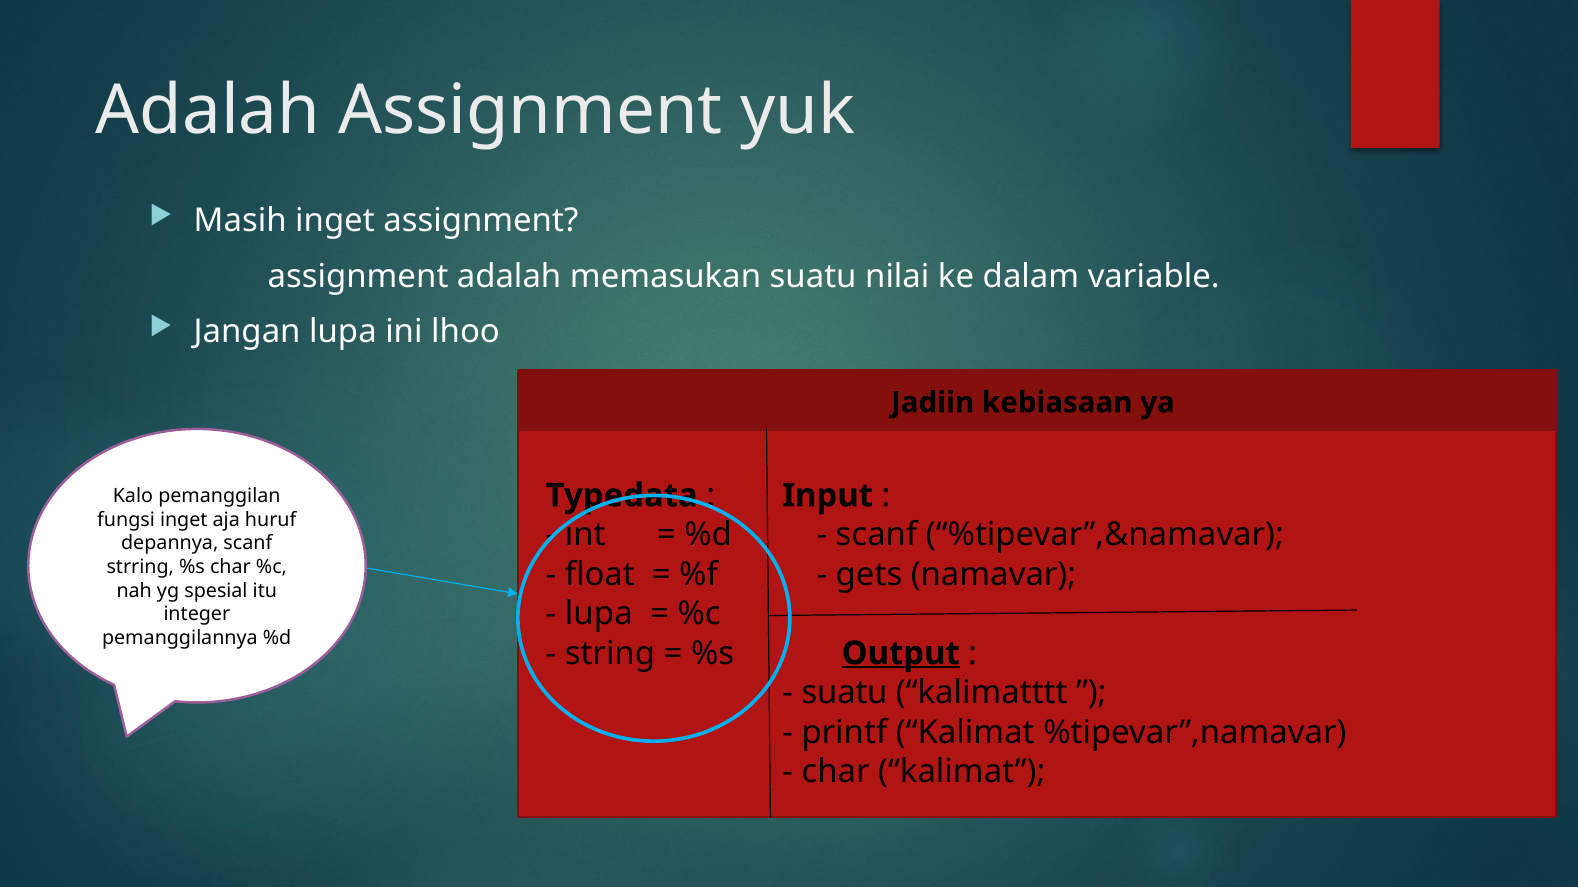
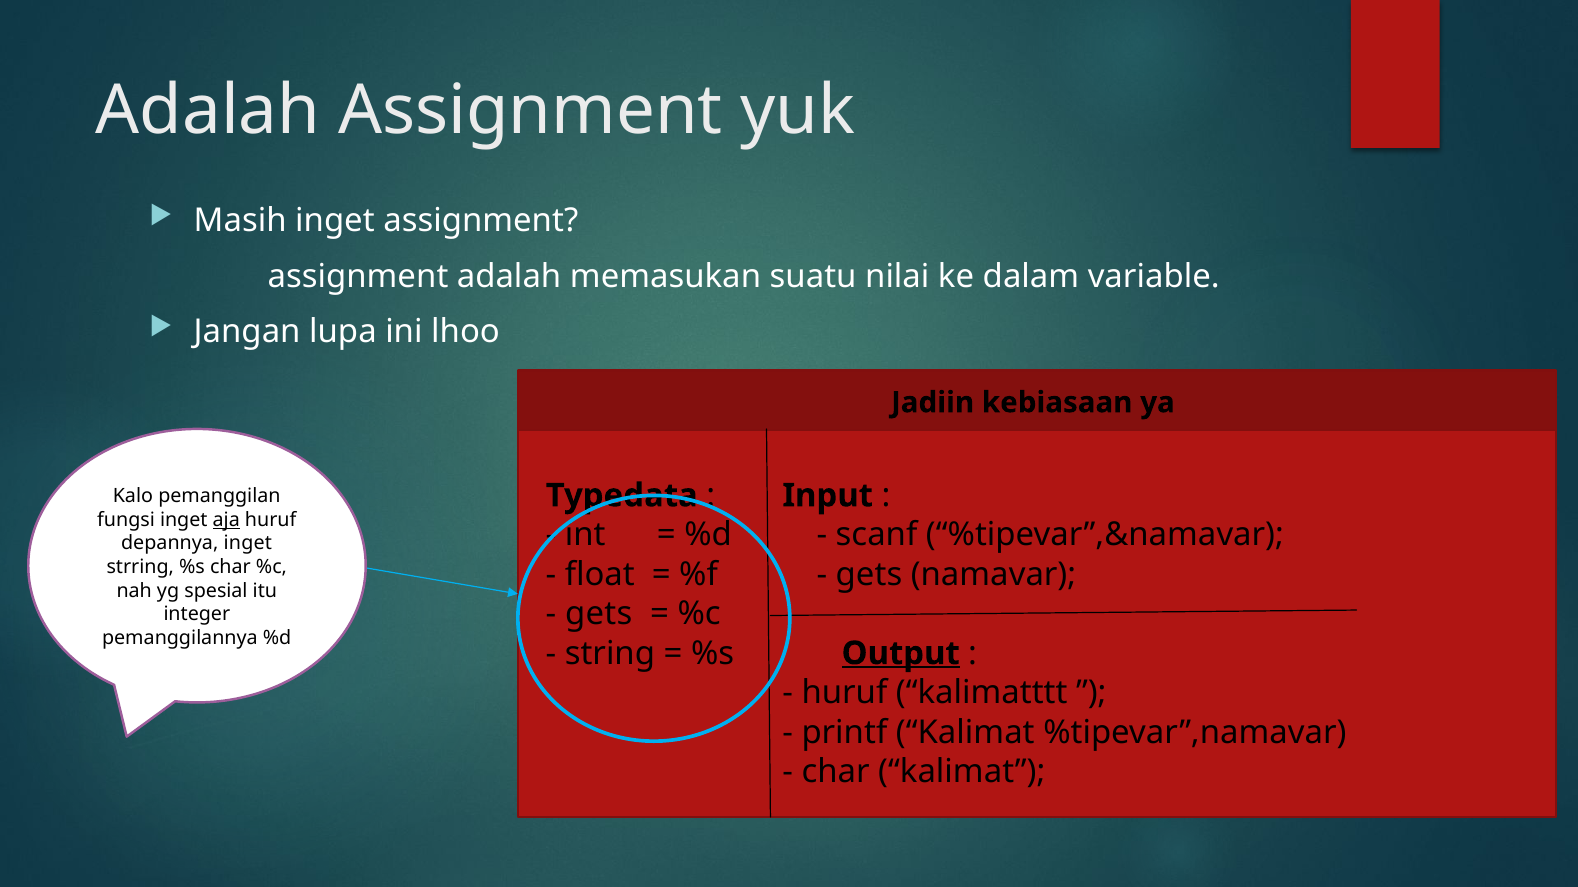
aja underline: none -> present
depannya scanf: scanf -> inget
lupa at (599, 614): lupa -> gets
suatu at (845, 693): suatu -> huruf
